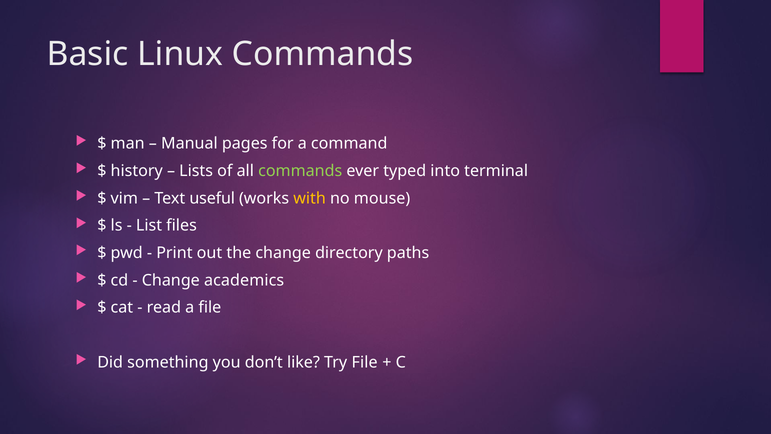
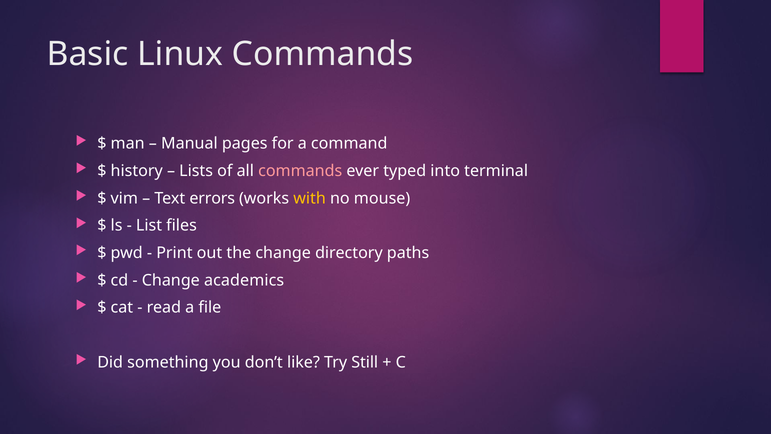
commands at (300, 171) colour: light green -> pink
useful: useful -> errors
Try File: File -> Still
